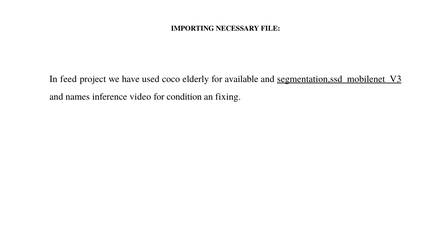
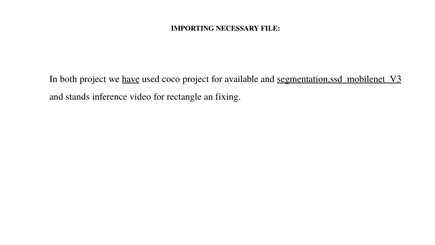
feed: feed -> both
have underline: none -> present
coco elderly: elderly -> project
names: names -> stands
condition: condition -> rectangle
